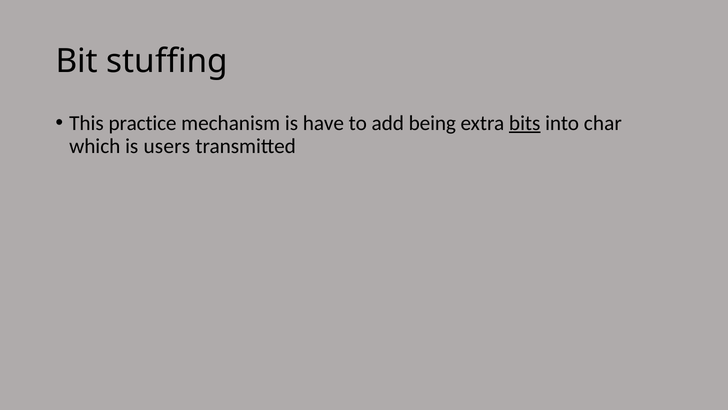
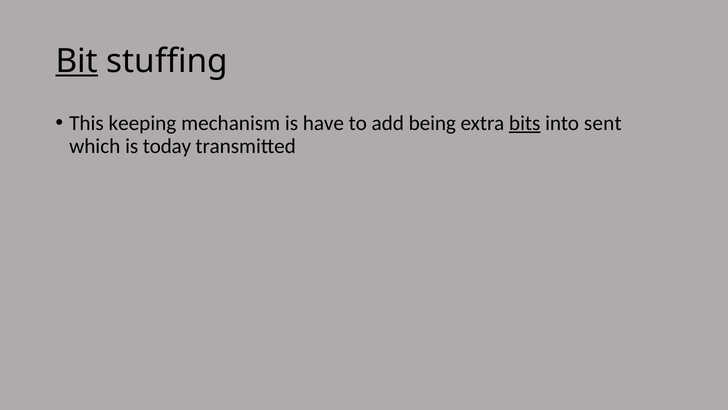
Bit underline: none -> present
practice: practice -> keeping
char: char -> sent
users: users -> today
